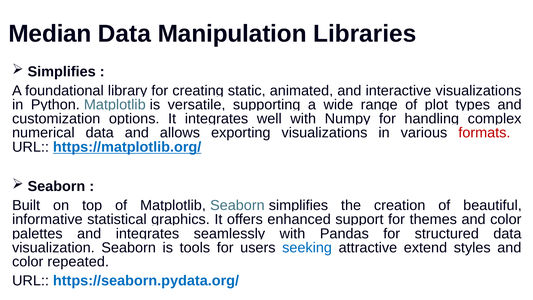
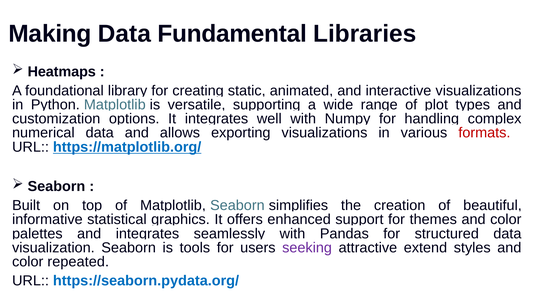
Median: Median -> Making
Manipulation: Manipulation -> Fundamental
Simplifies at (62, 72): Simplifies -> Heatmaps
seeking colour: blue -> purple
